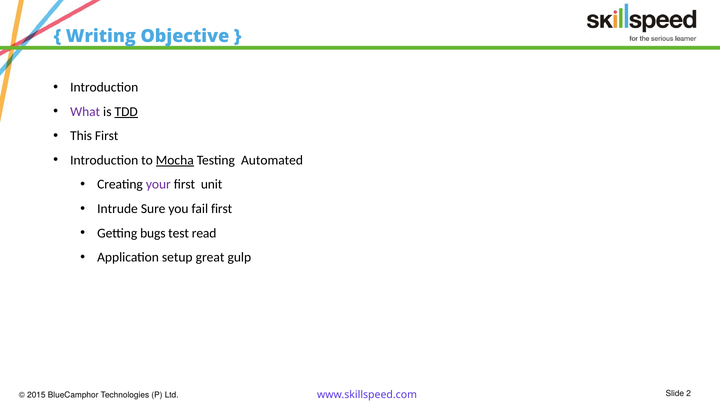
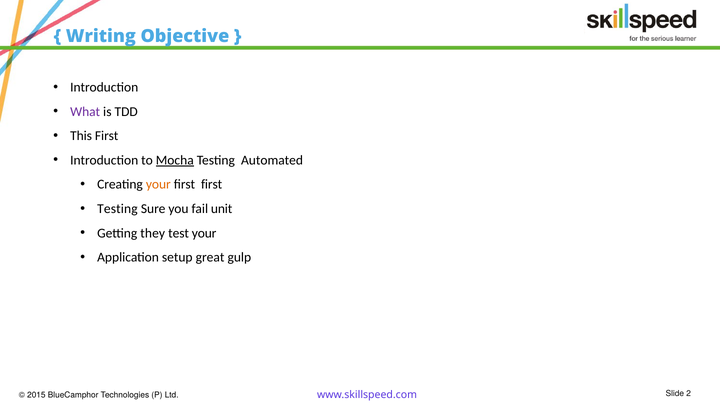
TDD underline: present -> none
your at (158, 185) colour: purple -> orange
first unit: unit -> first
Intrude at (118, 209): Intrude -> Testing
fail first: first -> unit
bugs: bugs -> they
test read: read -> your
